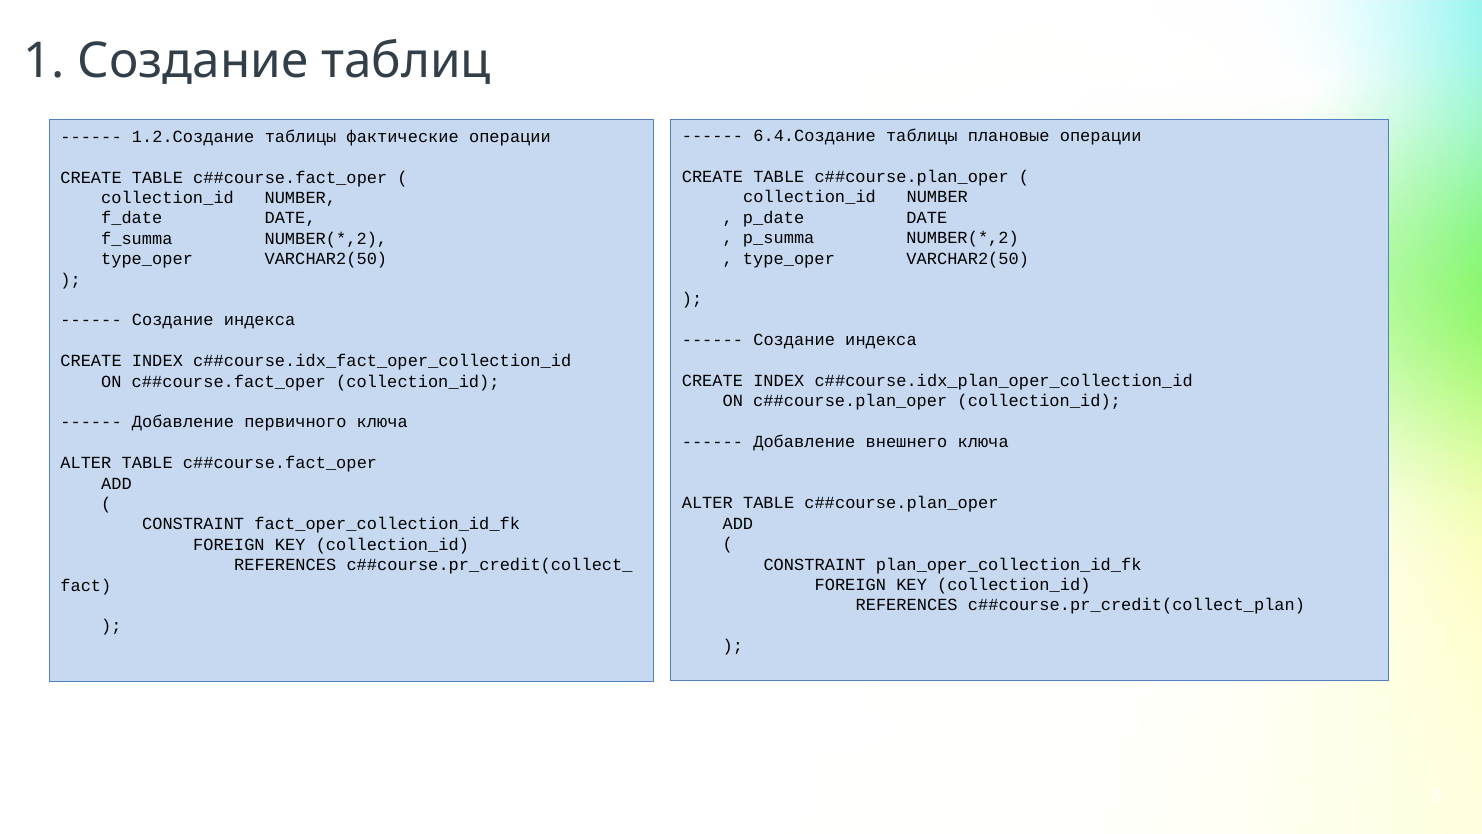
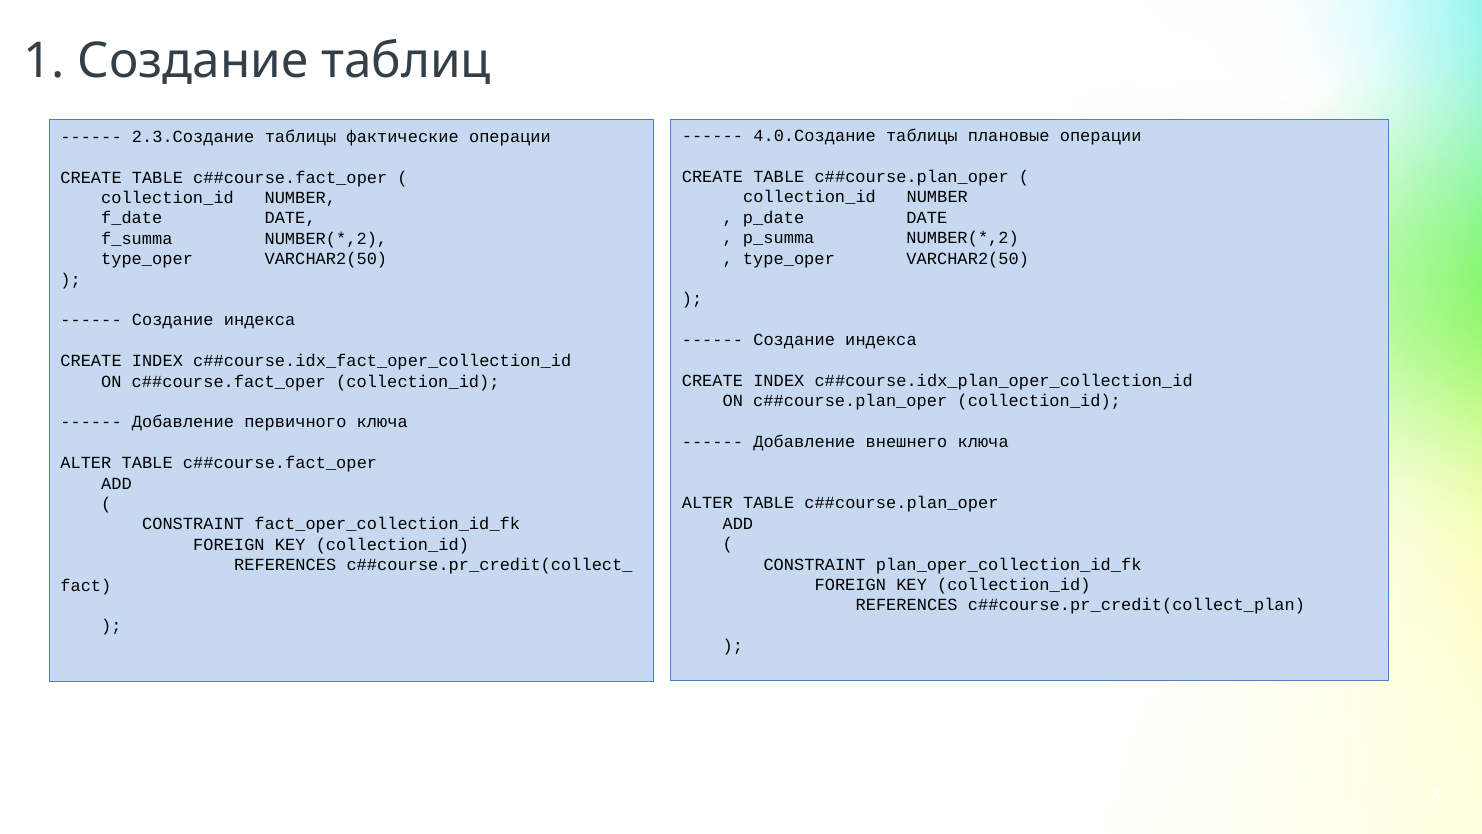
6.4.Создание: 6.4.Создание -> 4.0.Создание
1.2.Создание: 1.2.Создание -> 2.3.Создание
